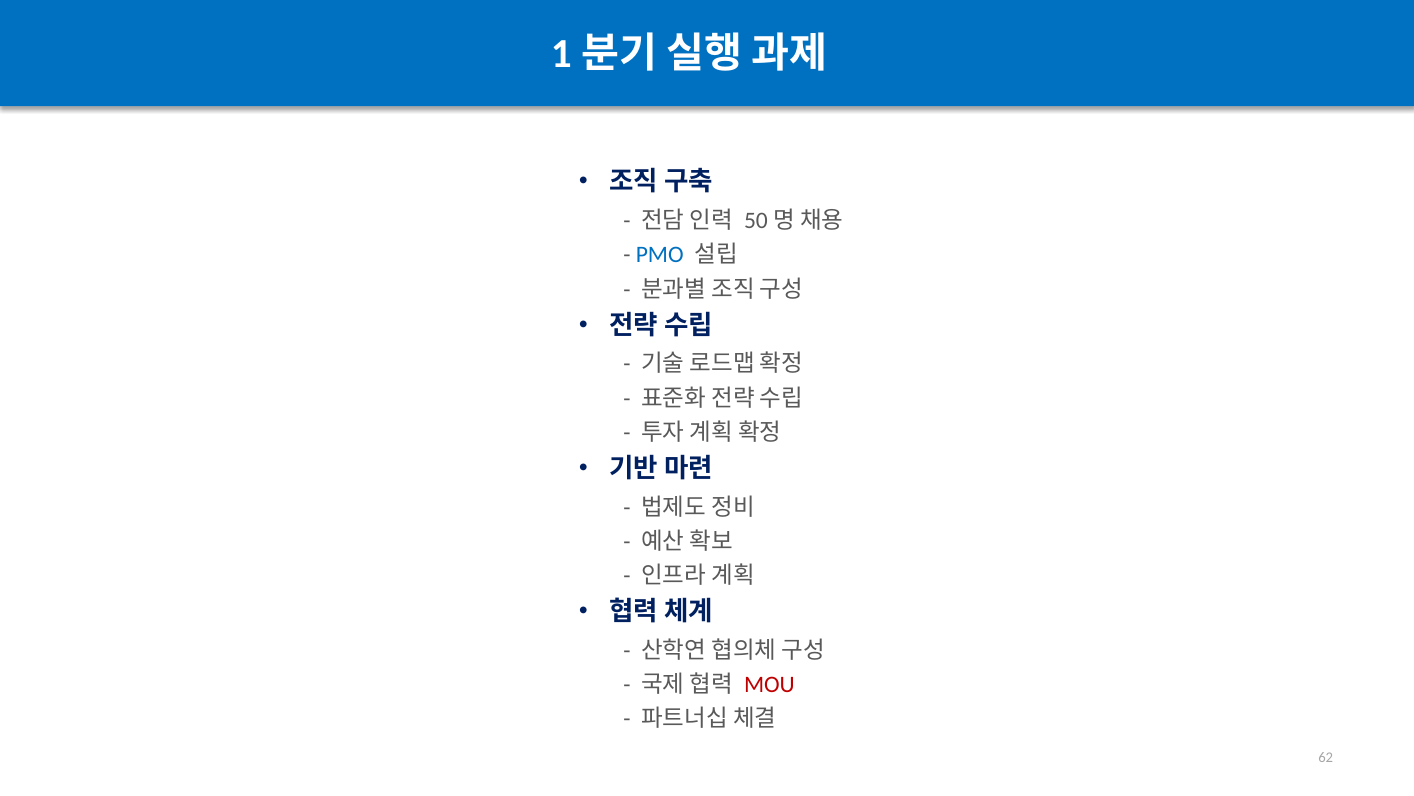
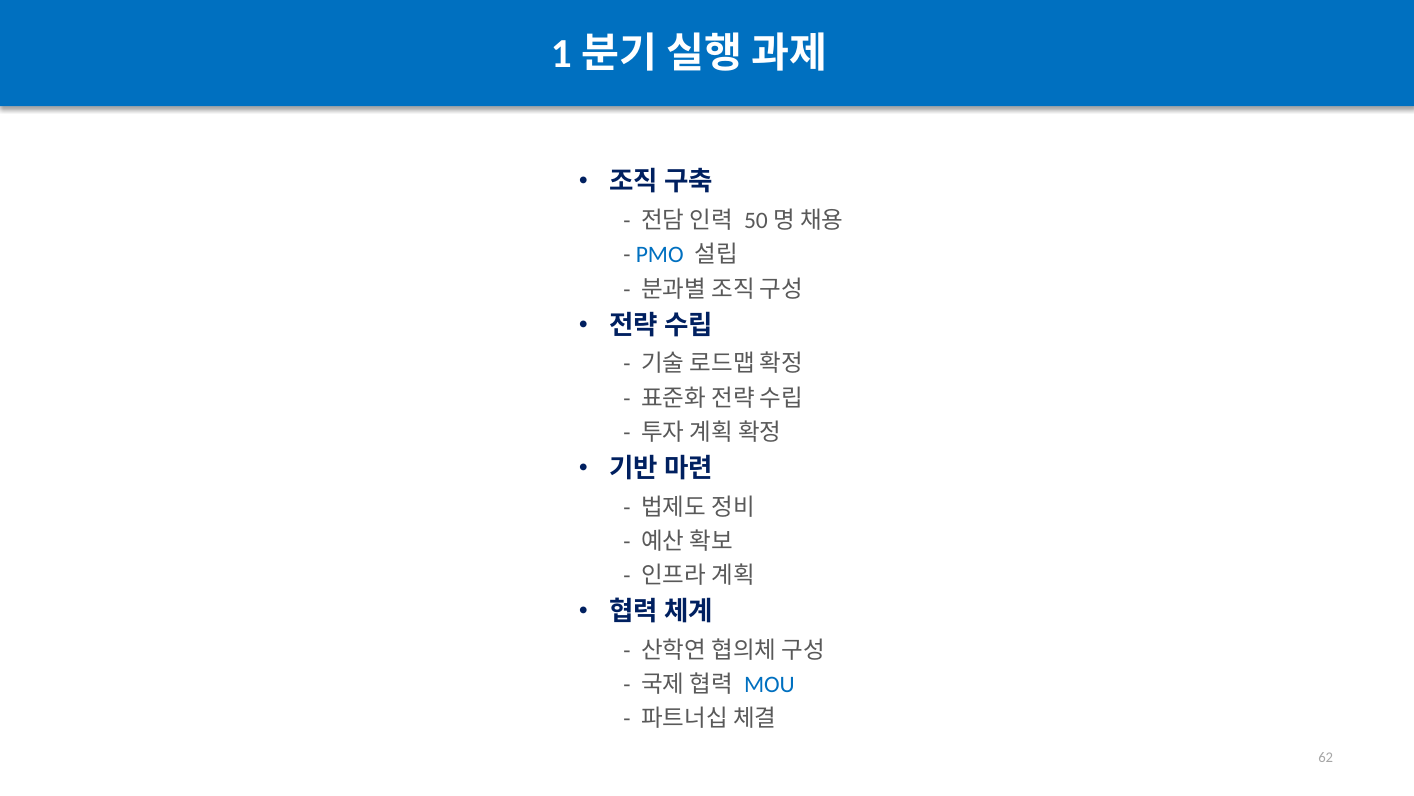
MOU colour: red -> blue
